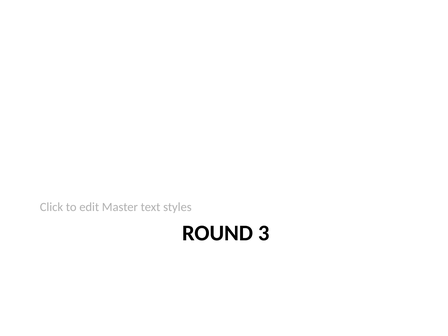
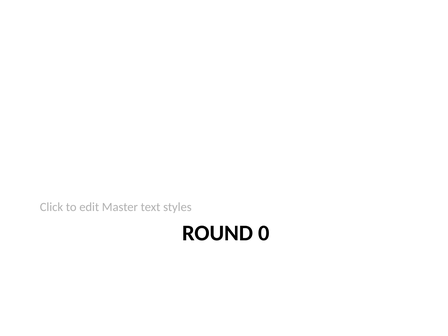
3: 3 -> 0
